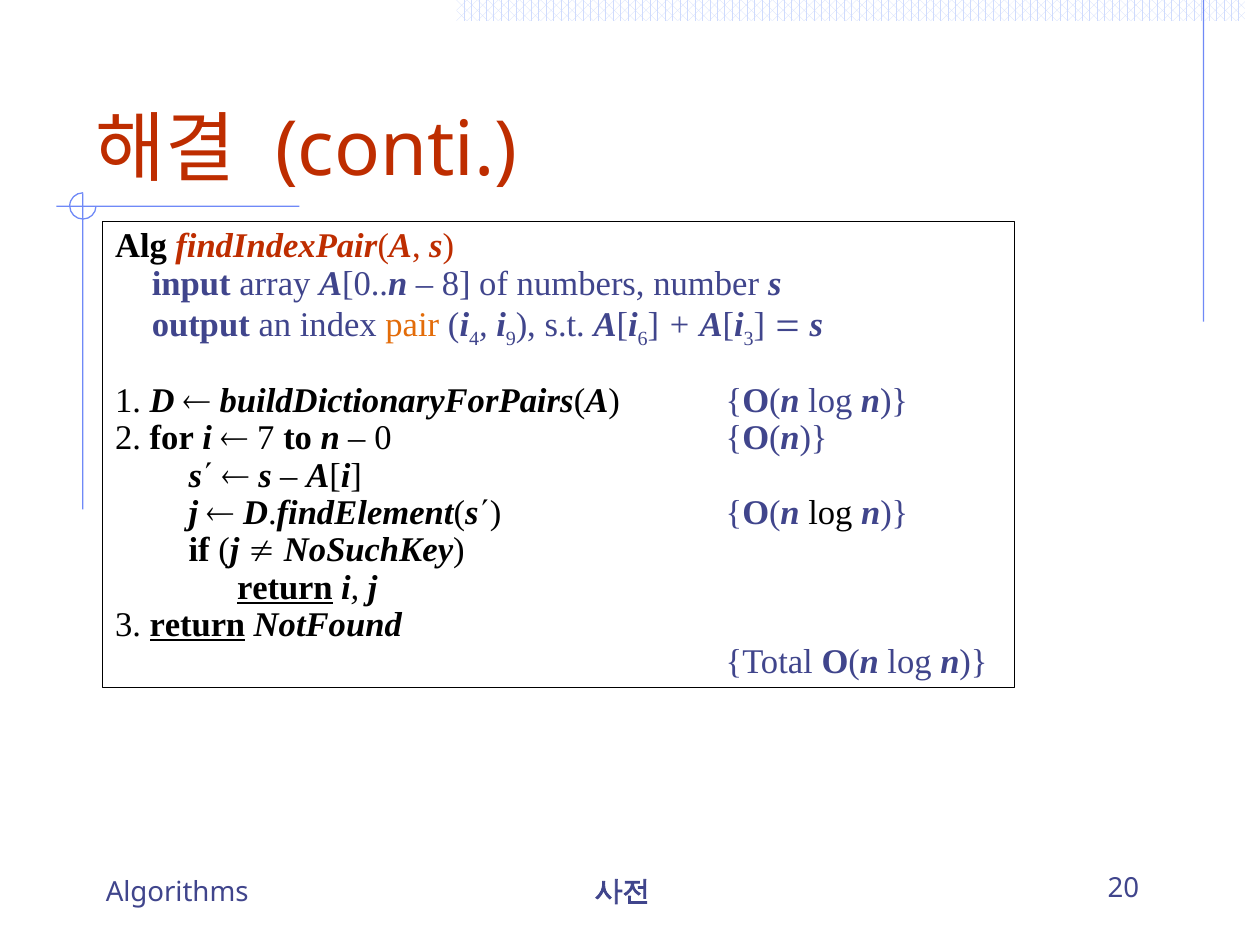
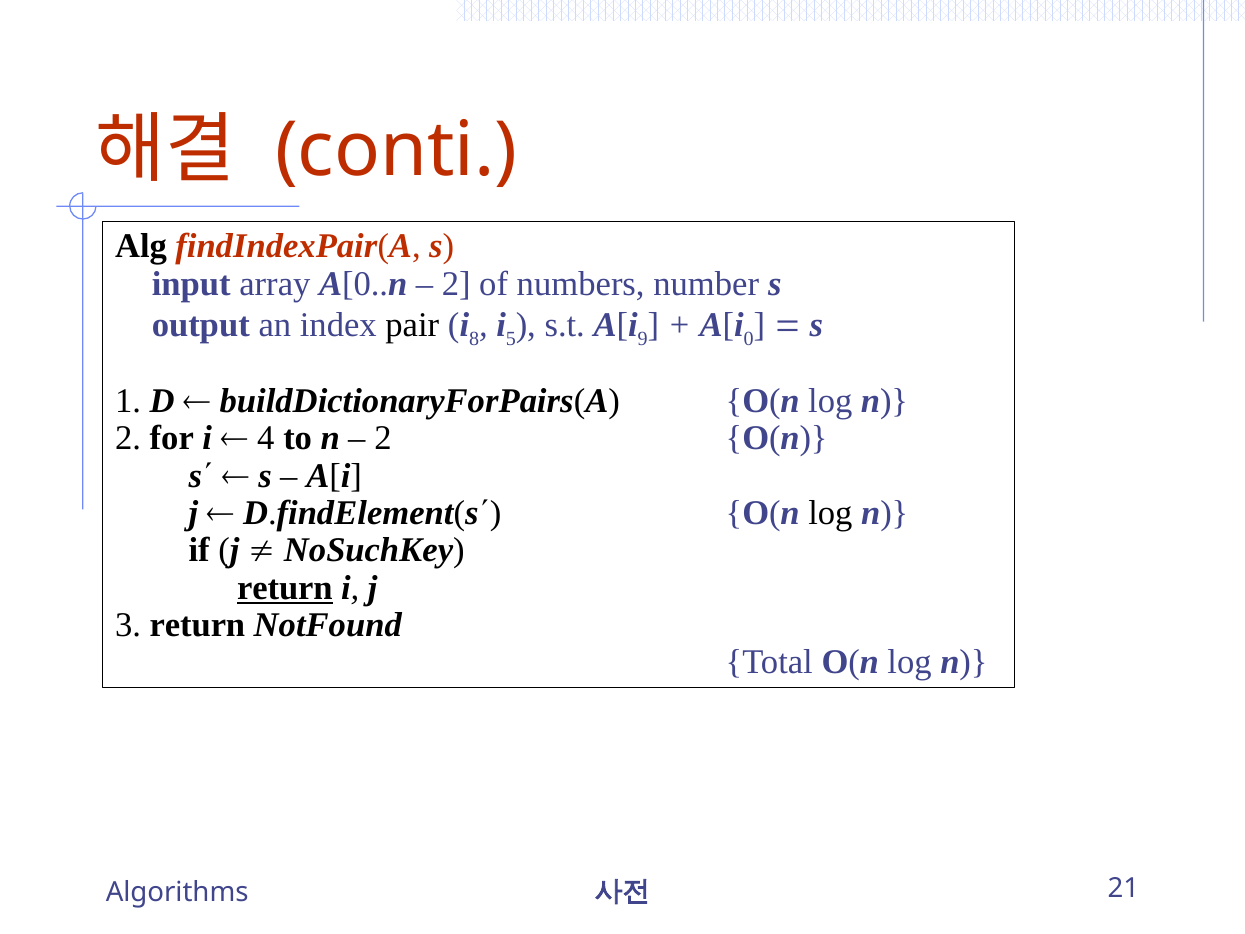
8 at (456, 284): 8 -> 2
pair colour: orange -> black
4: 4 -> 8
9: 9 -> 5
6: 6 -> 9
A[i 3: 3 -> 0
7: 7 -> 4
0 at (383, 438): 0 -> 2
return at (197, 625) underline: present -> none
20: 20 -> 21
